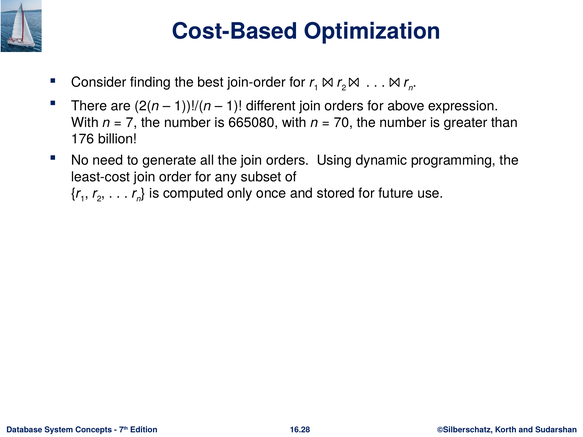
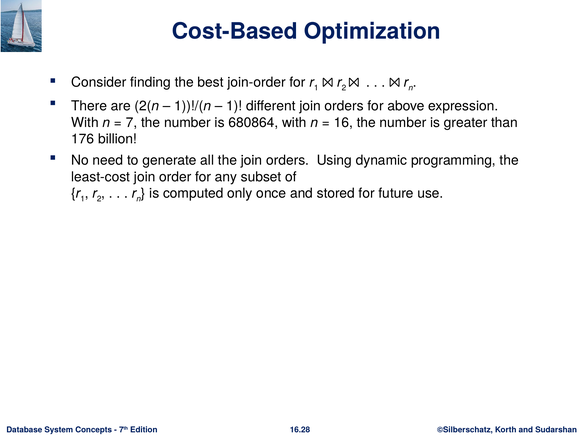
665080: 665080 -> 680864
70: 70 -> 16
